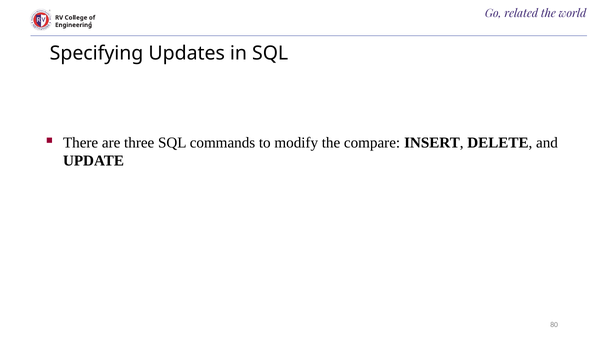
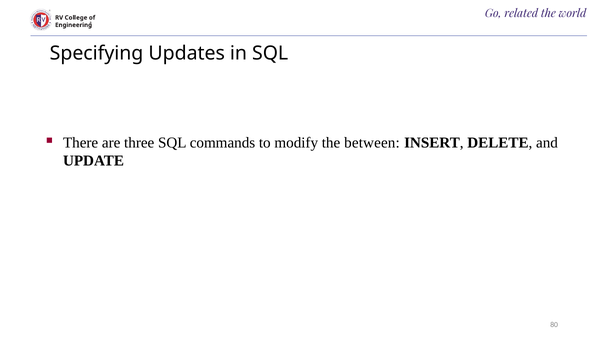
compare: compare -> between
